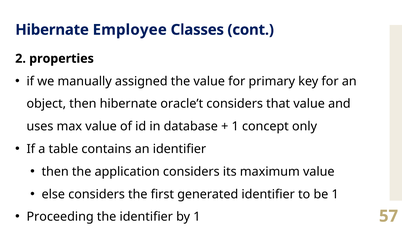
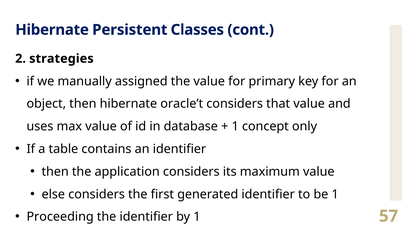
Employee: Employee -> Persistent
properties: properties -> strategies
